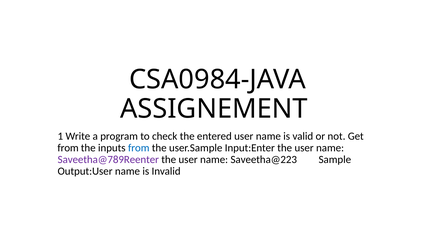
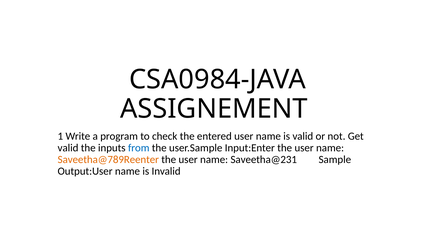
from at (68, 148): from -> valid
Saveetha@789Reenter colour: purple -> orange
Saveetha@223: Saveetha@223 -> Saveetha@231
